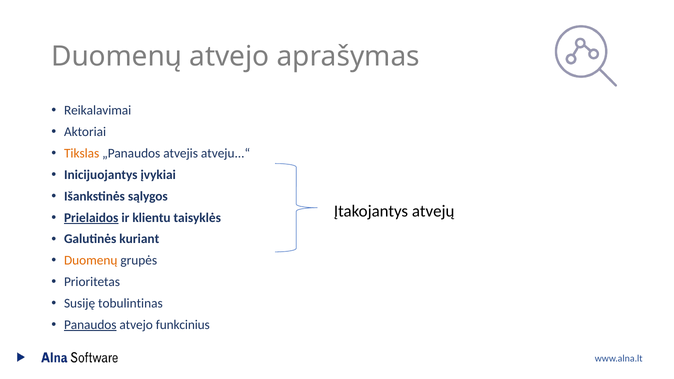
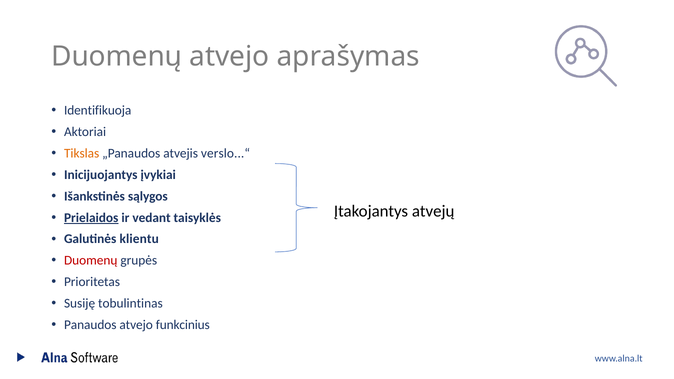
Reikalavimai: Reikalavimai -> Identifikuoja
atveju...“: atveju...“ -> verslo...“
klientu: klientu -> vedant
kuriant: kuriant -> klientu
Duomenų at (91, 261) colour: orange -> red
Panaudos underline: present -> none
